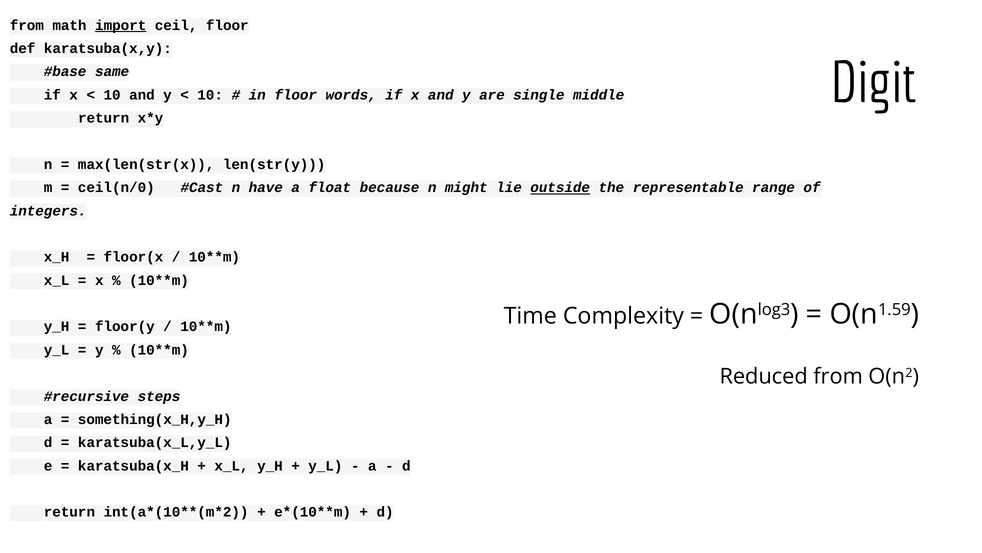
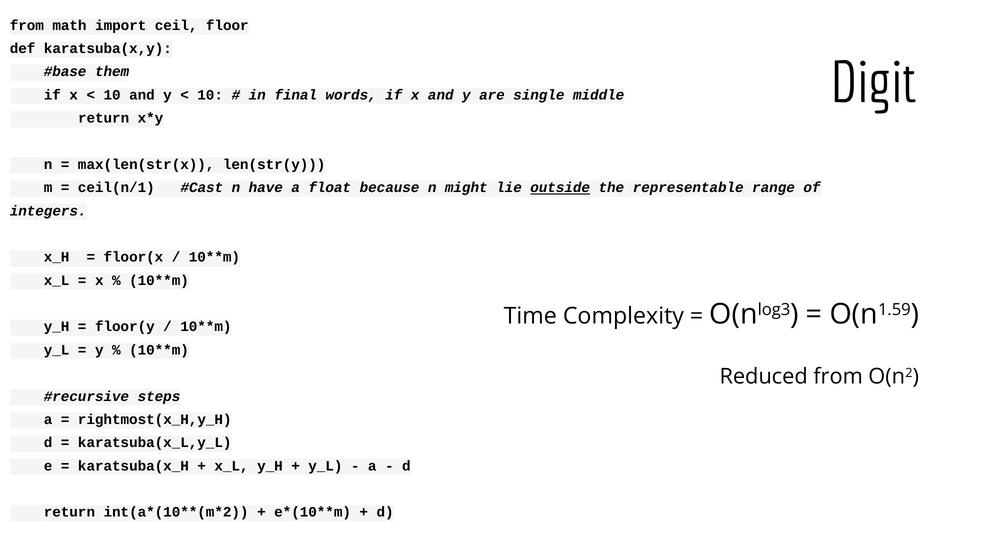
import underline: present -> none
same: same -> them
in floor: floor -> final
ceil(n/0: ceil(n/0 -> ceil(n/1
something(x_H,y_H: something(x_H,y_H -> rightmost(x_H,y_H
